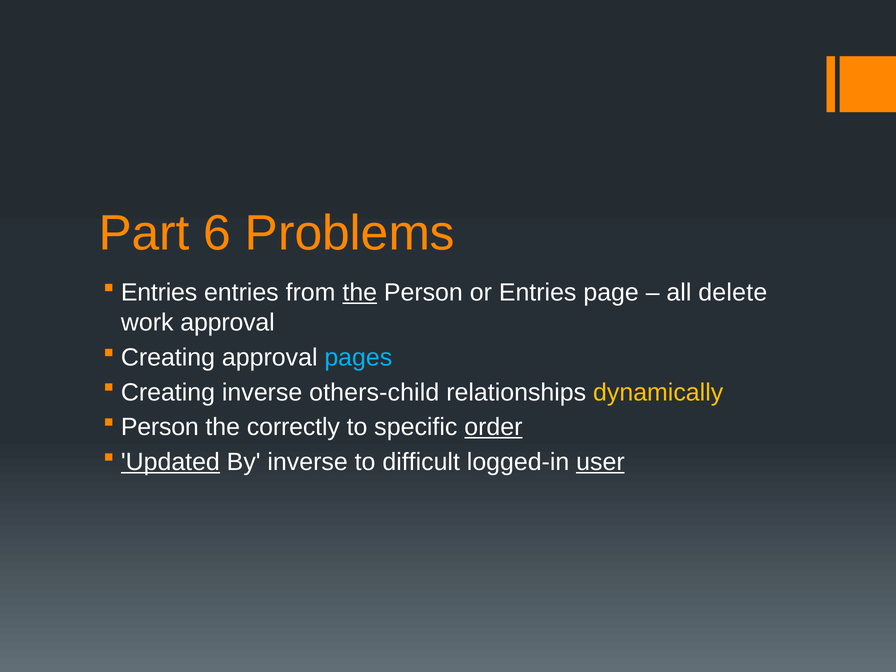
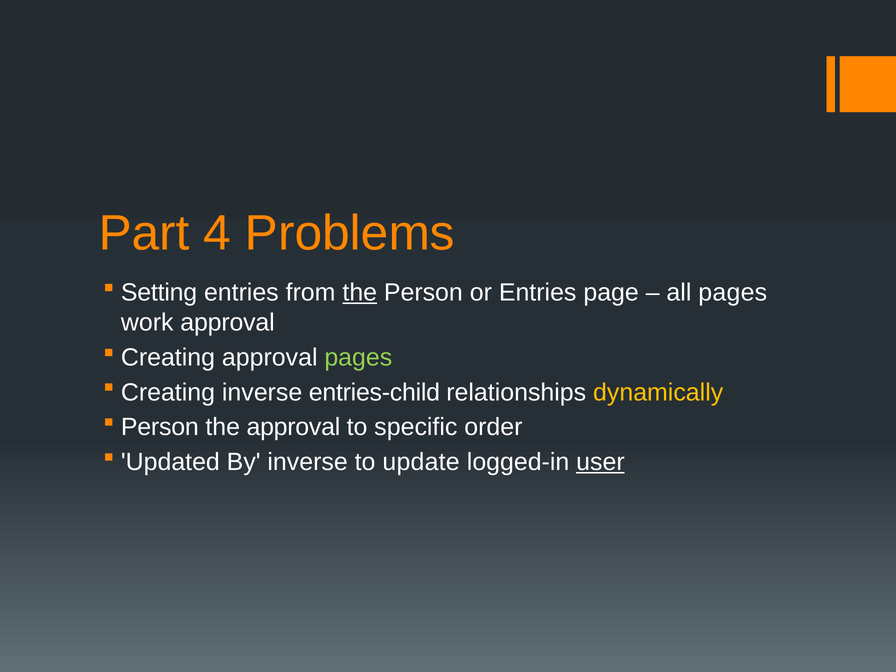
6: 6 -> 4
Entries at (159, 293): Entries -> Setting
all delete: delete -> pages
pages at (358, 357) colour: light blue -> light green
others-child: others-child -> entries-child
the correctly: correctly -> approval
order underline: present -> none
Updated underline: present -> none
difficult: difficult -> update
